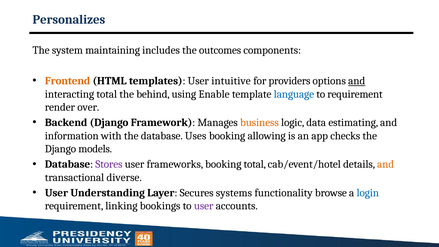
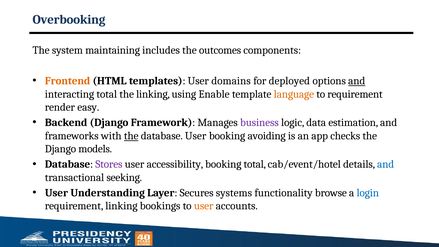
Personalizes: Personalizes -> Overbooking
intuitive: intuitive -> domains
providers: providers -> deployed
the behind: behind -> linking
language colour: blue -> orange
over: over -> easy
business colour: orange -> purple
estimating: estimating -> estimation
information: information -> frameworks
the at (131, 136) underline: none -> present
database Uses: Uses -> User
allowing: allowing -> avoiding
frameworks: frameworks -> accessibility
and at (386, 164) colour: orange -> blue
diverse: diverse -> seeking
user at (204, 206) colour: purple -> orange
